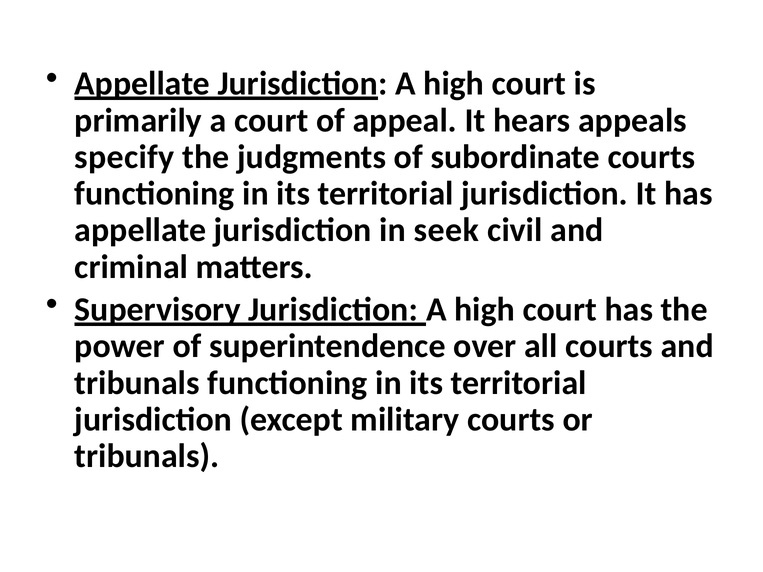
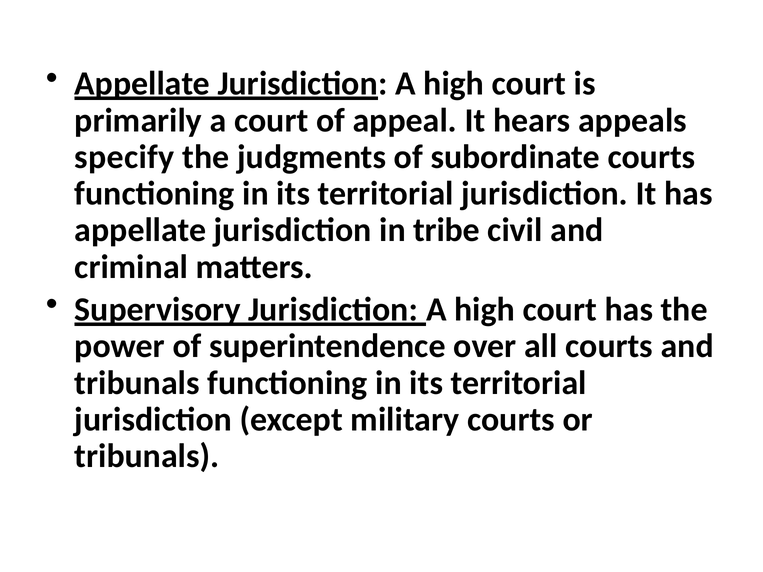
seek: seek -> tribe
